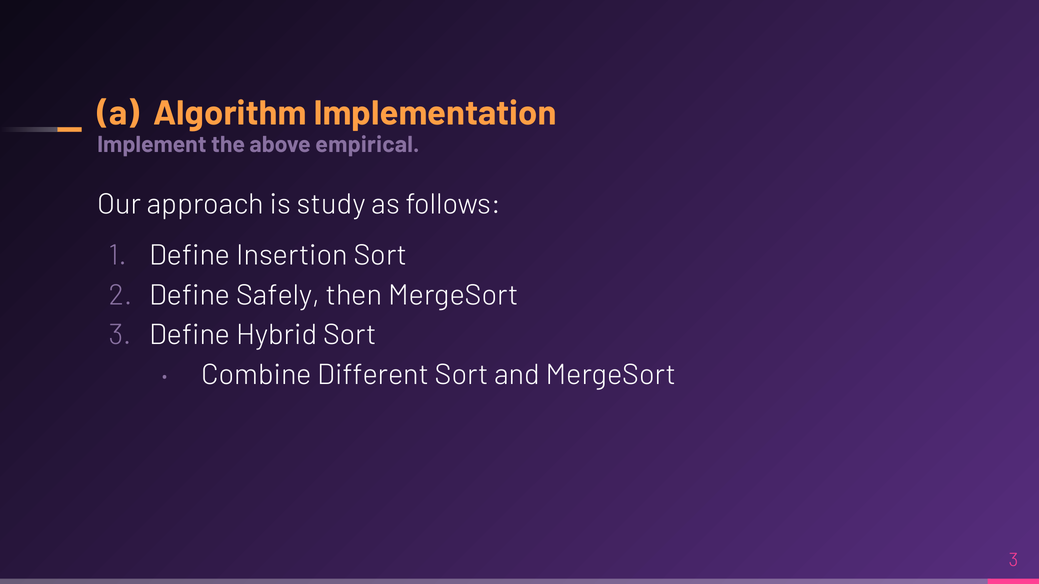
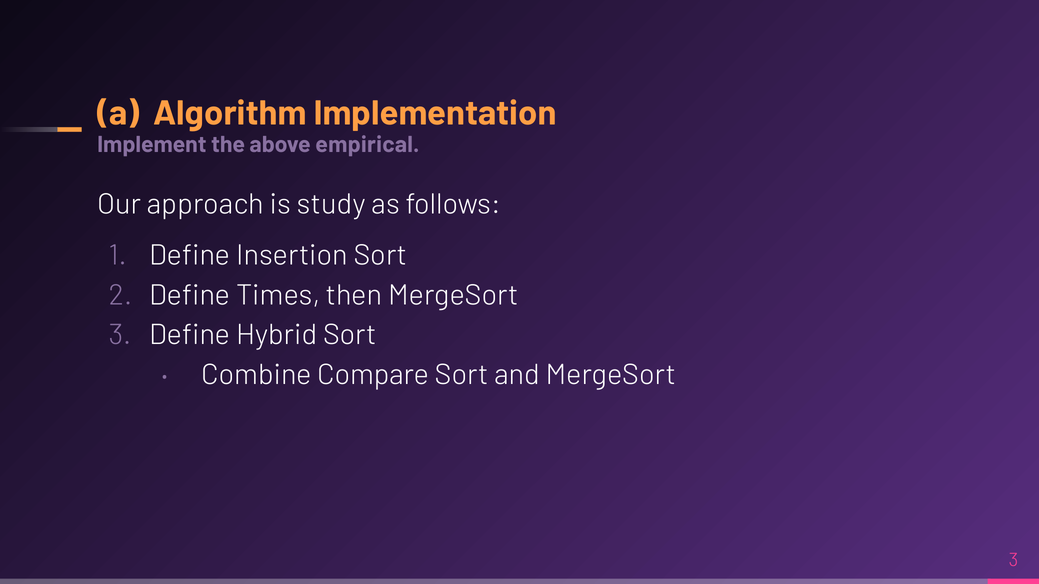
Safely: Safely -> Times
Different: Different -> Compare
